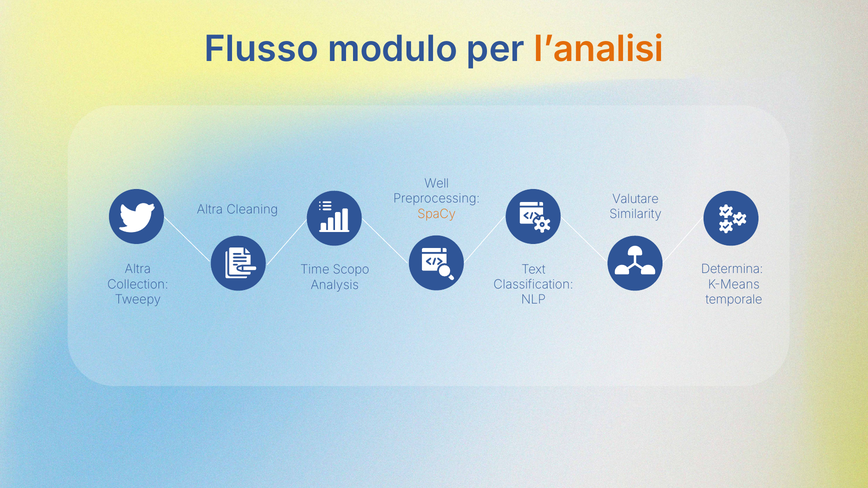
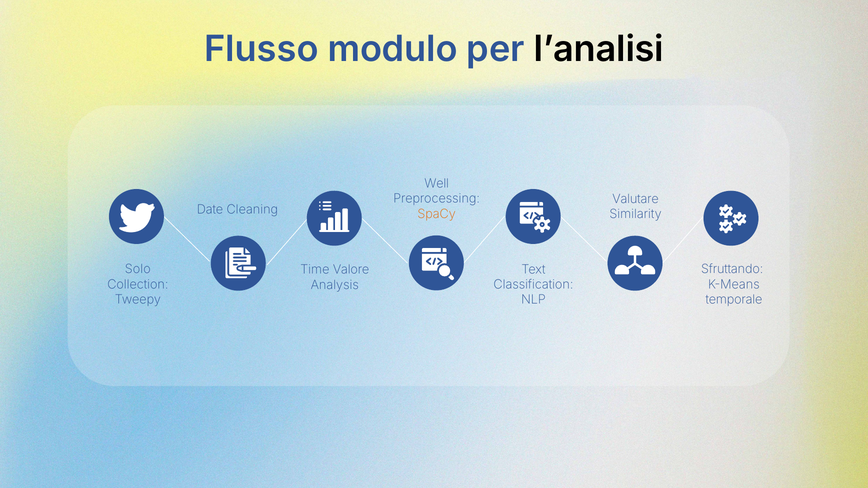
l’analisi colour: orange -> black
Altra at (210, 209): Altra -> Date
Altra at (138, 269): Altra -> Solo
Determina: Determina -> Sfruttando
Scopo: Scopo -> Valore
